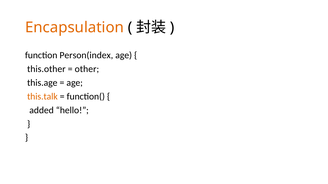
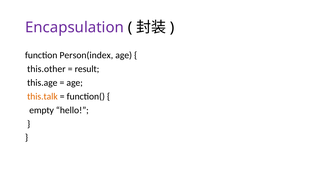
Encapsulation colour: orange -> purple
other: other -> result
added: added -> empty
